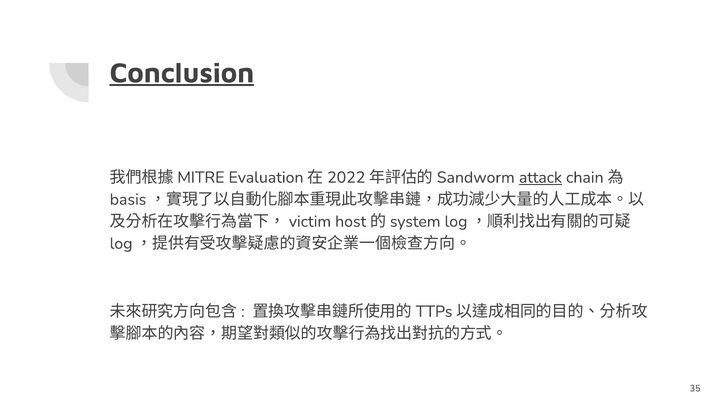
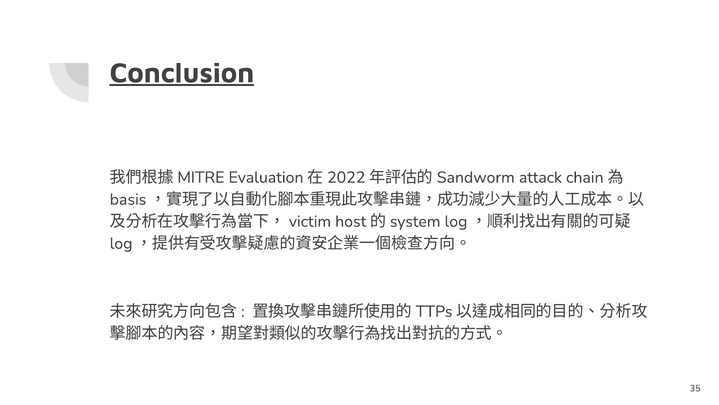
attack underline: present -> none
